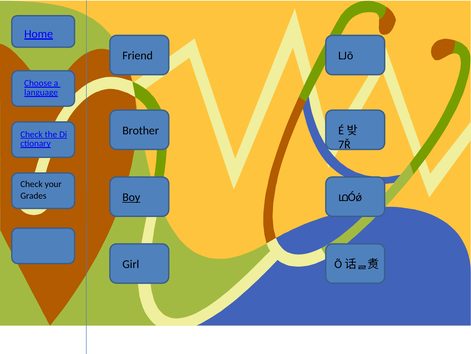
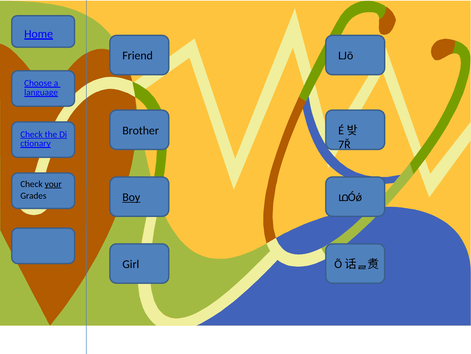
your underline: none -> present
